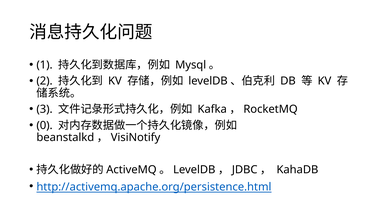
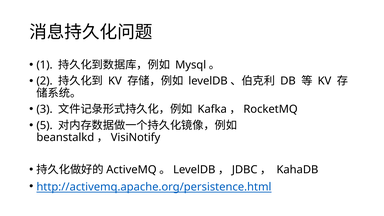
0: 0 -> 5
